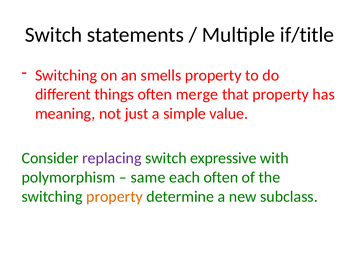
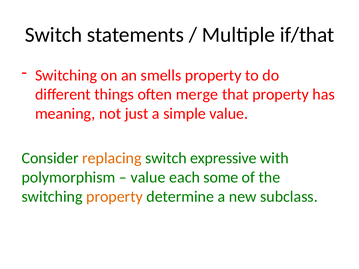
if/title: if/title -> if/that
replacing colour: purple -> orange
same at (148, 178): same -> value
each often: often -> some
